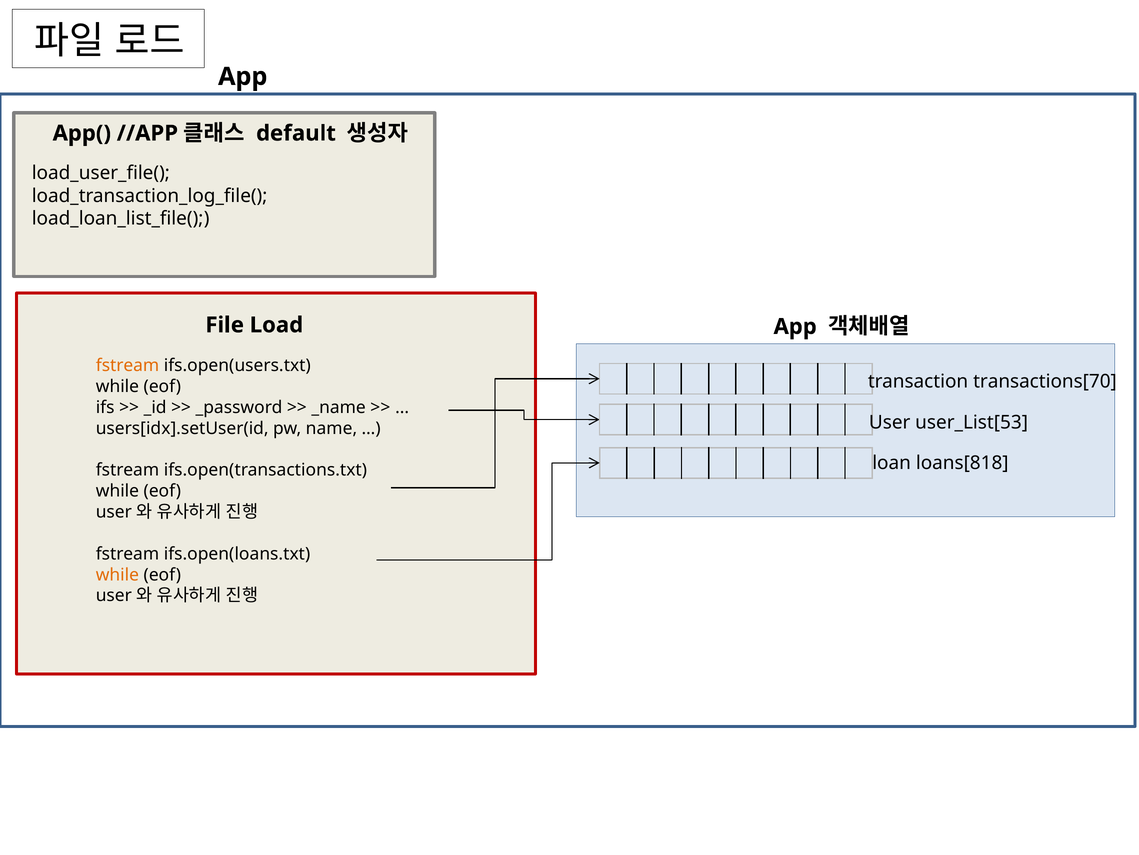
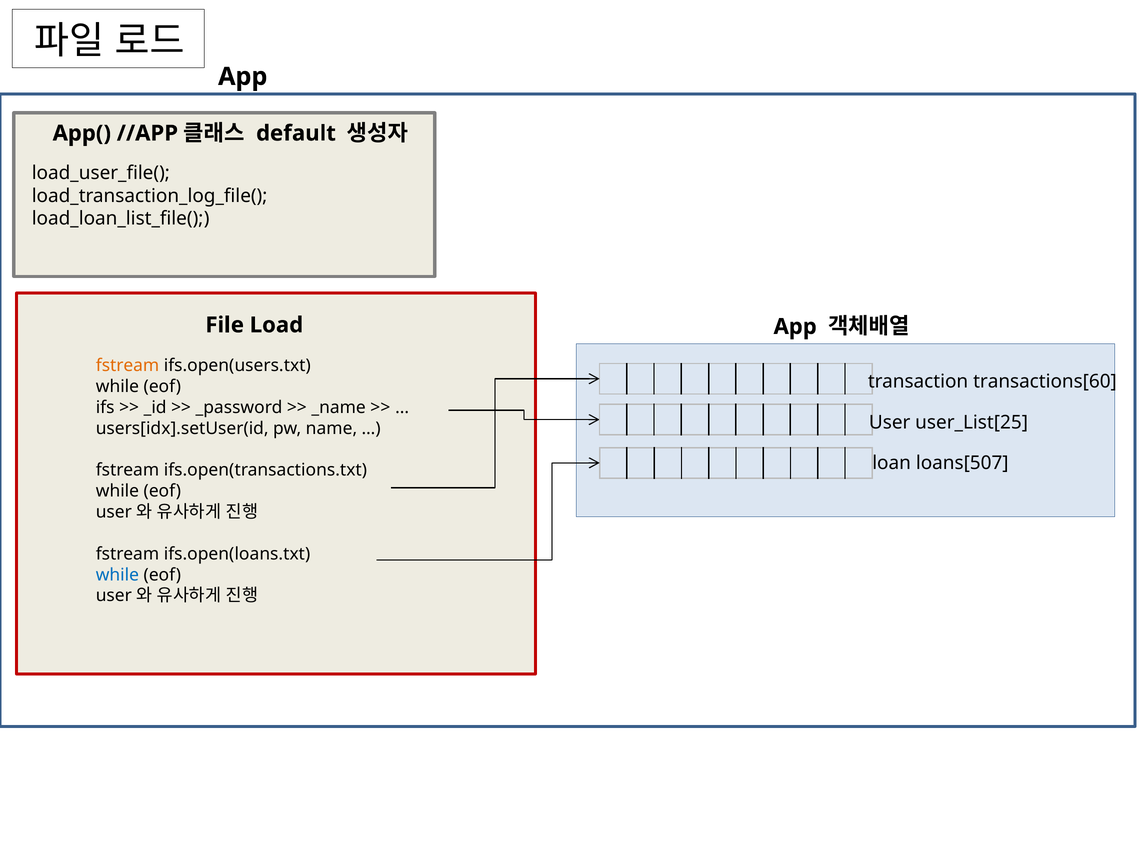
transactions[70: transactions[70 -> transactions[60
user_List[53: user_List[53 -> user_List[25
loans[818: loans[818 -> loans[507
while at (117, 574) colour: orange -> blue
